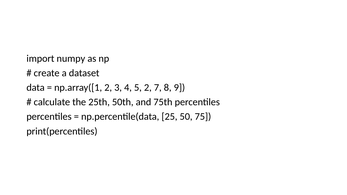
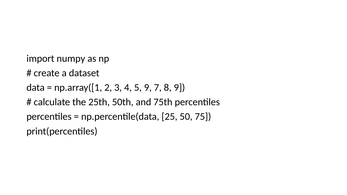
5 2: 2 -> 9
